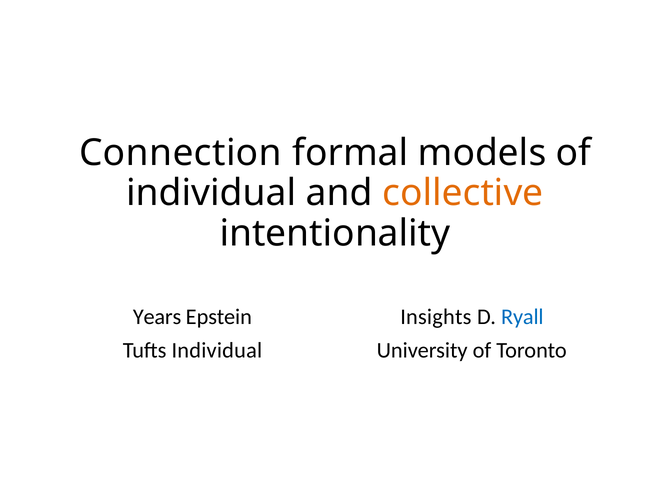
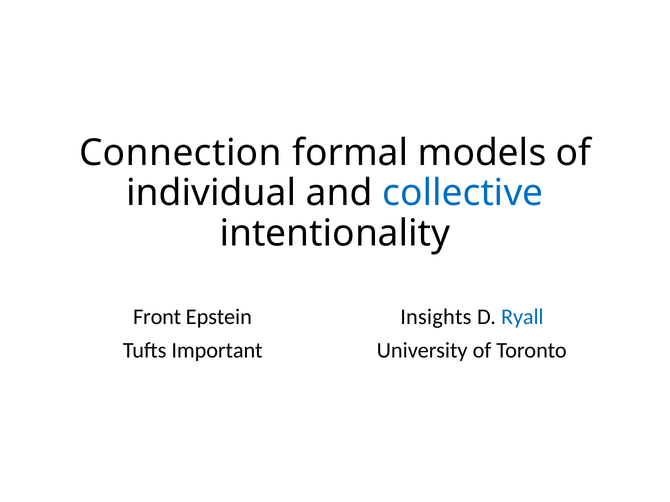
collective colour: orange -> blue
Years: Years -> Front
Tufts Individual: Individual -> Important
